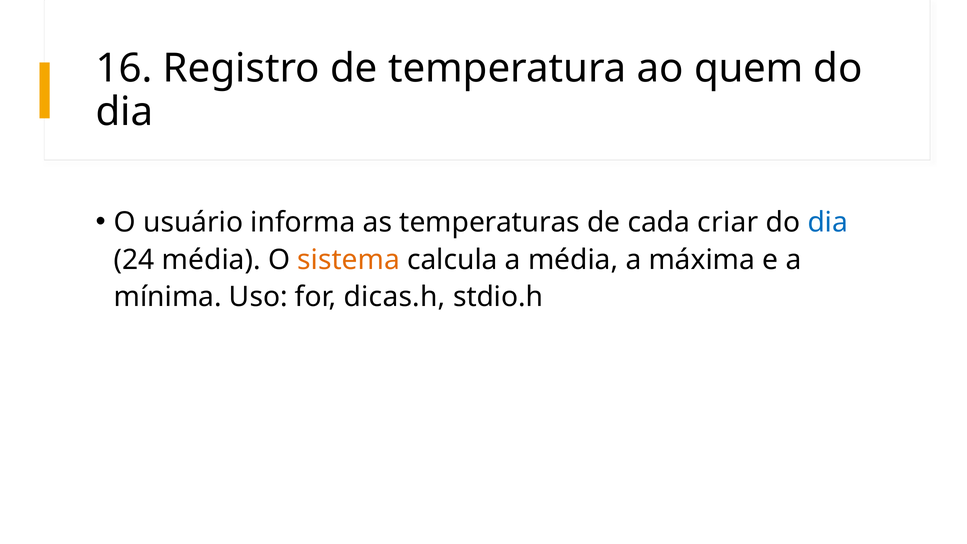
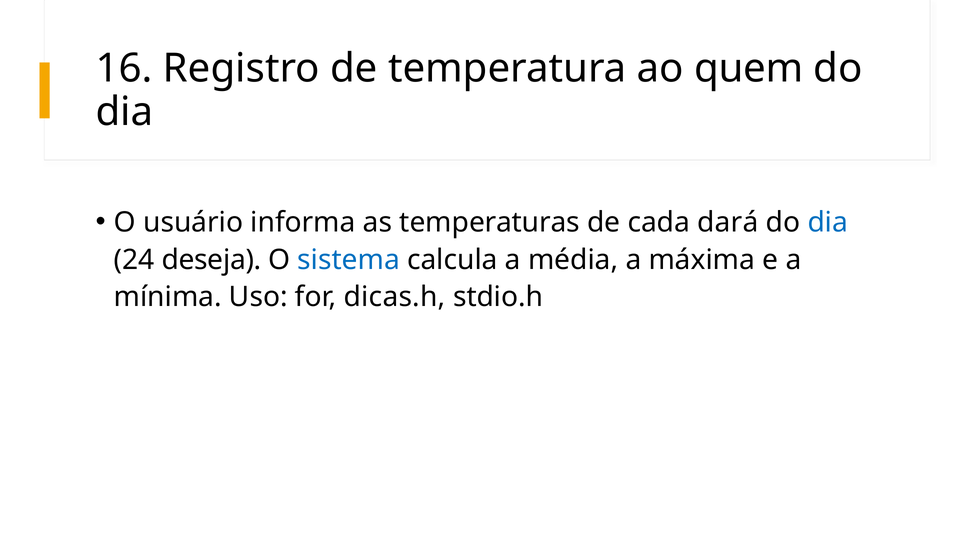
criar: criar -> dará
24 média: média -> deseja
sistema colour: orange -> blue
